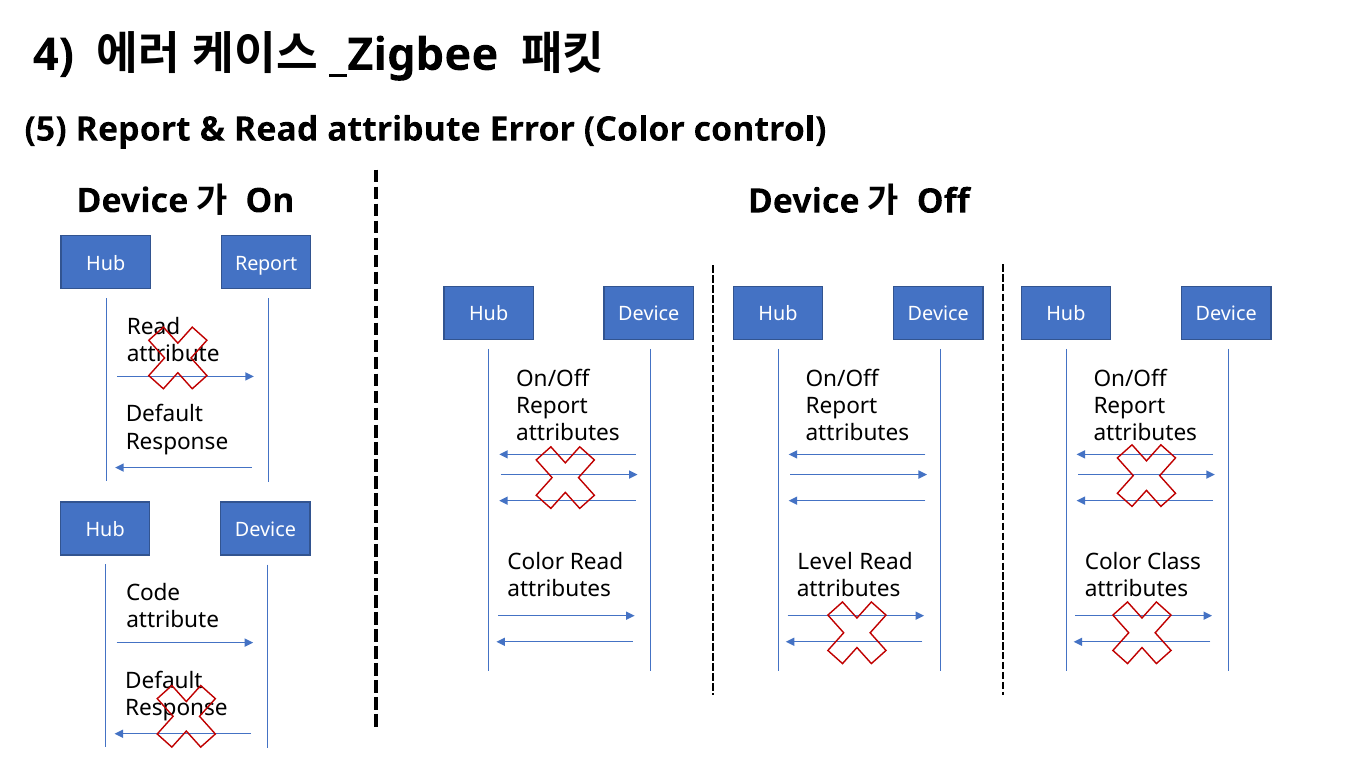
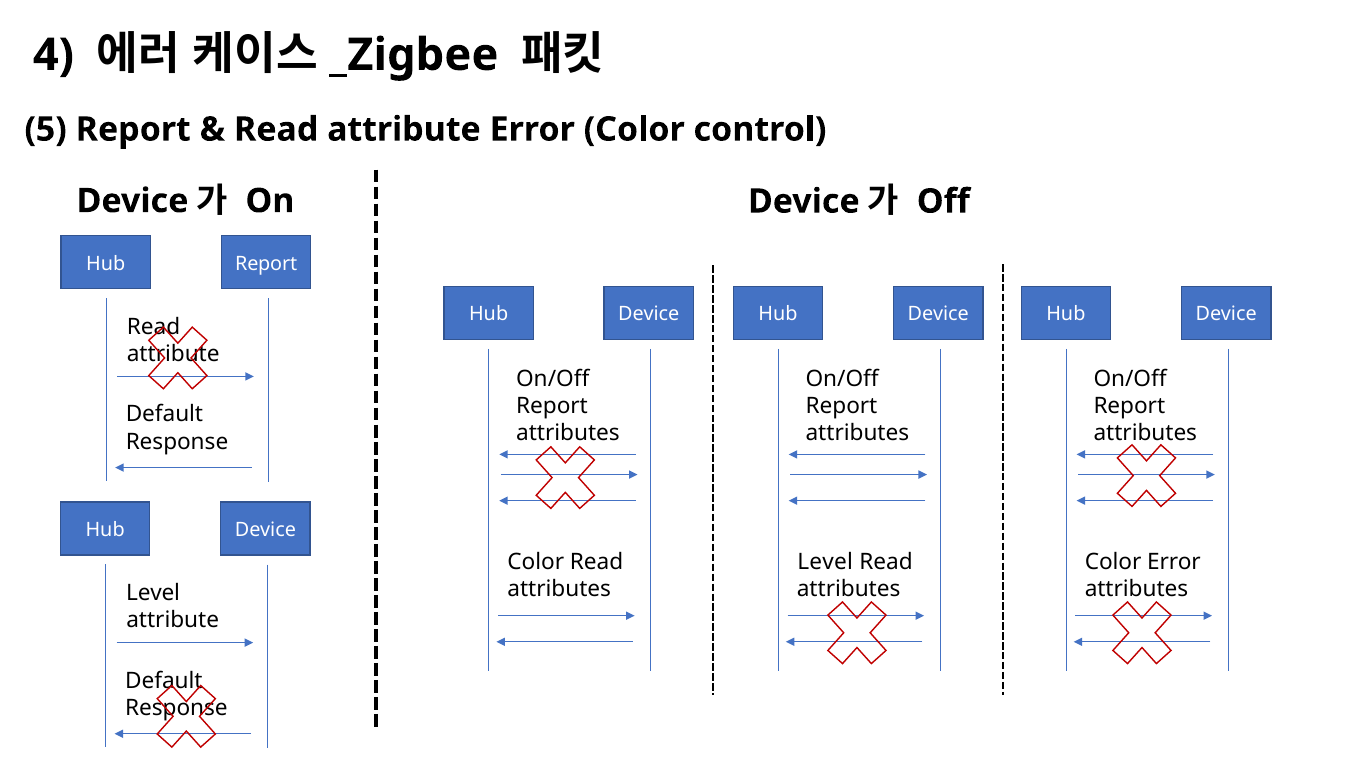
Color Class: Class -> Error
Code at (153, 593): Code -> Level
